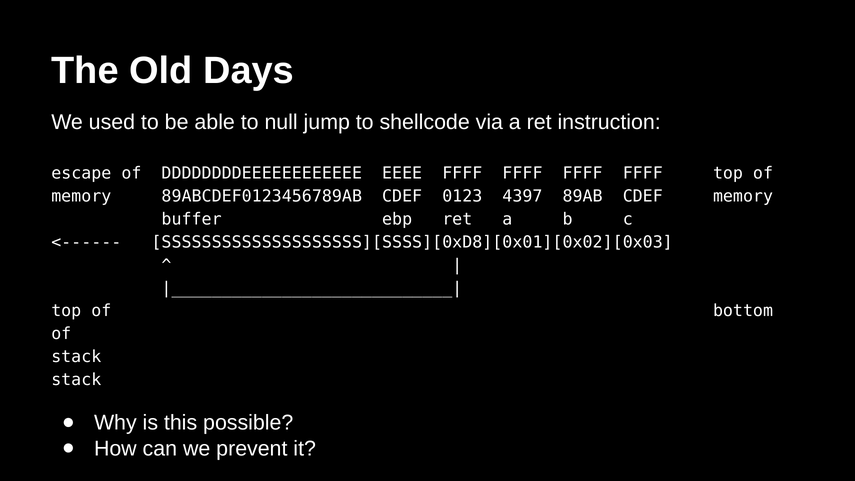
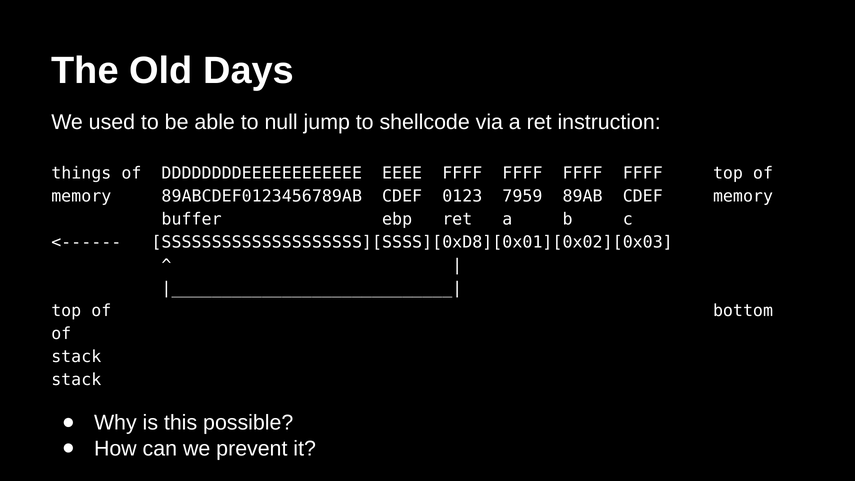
escape: escape -> things
4397: 4397 -> 7959
